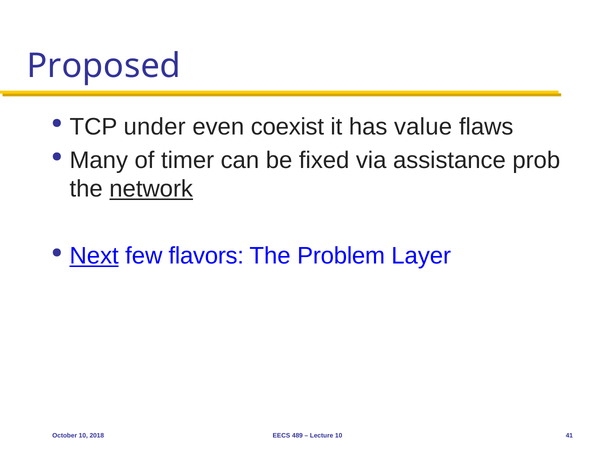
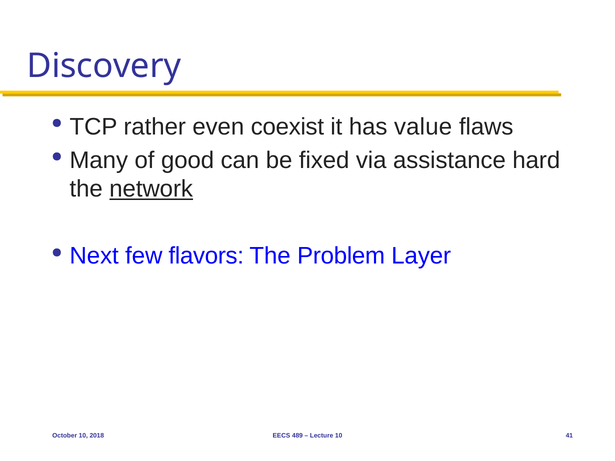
Proposed: Proposed -> Discovery
under: under -> rather
timer: timer -> good
prob: prob -> hard
Next underline: present -> none
